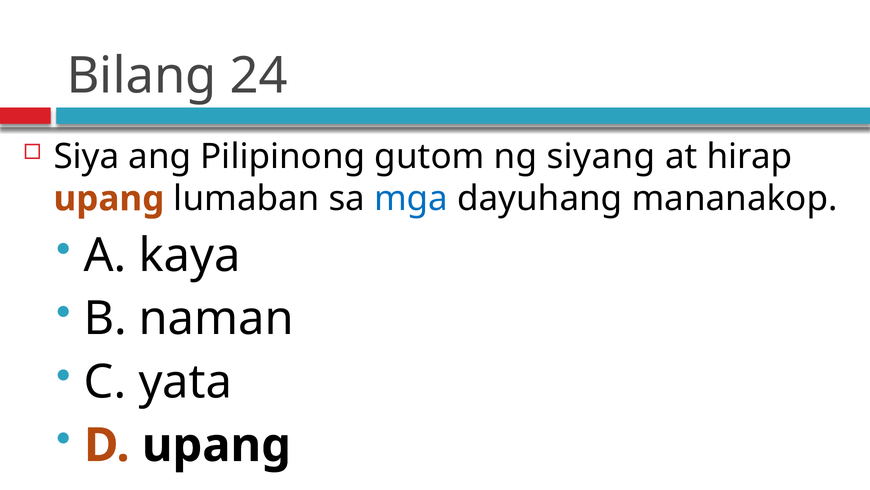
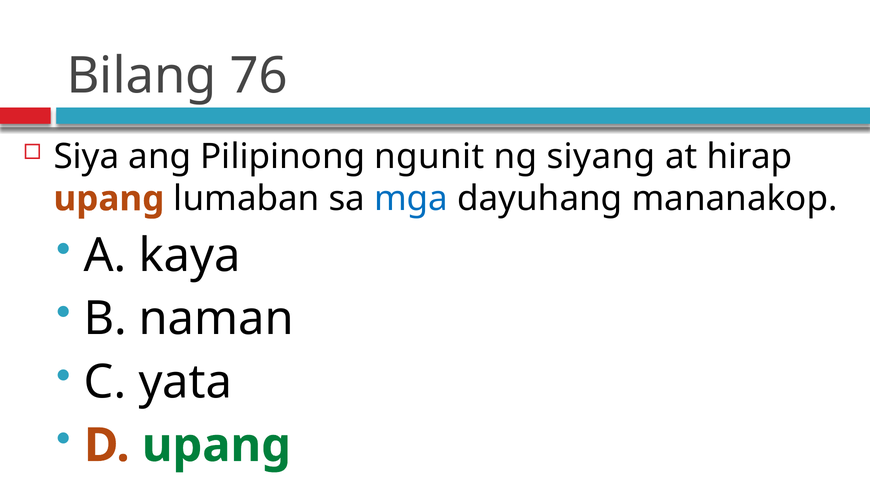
24: 24 -> 76
gutom: gutom -> ngunit
upang at (216, 445) colour: black -> green
